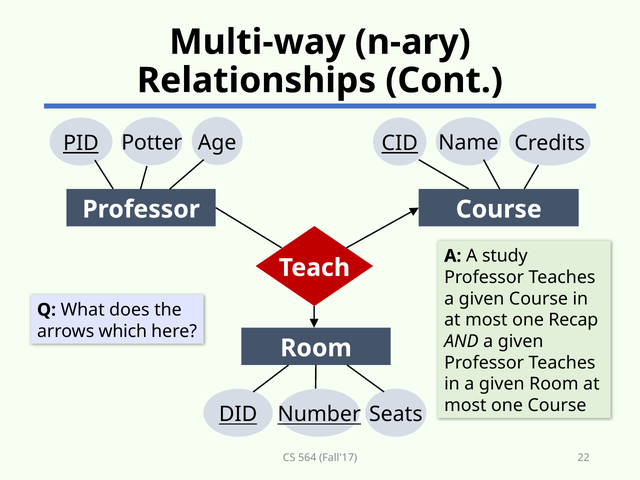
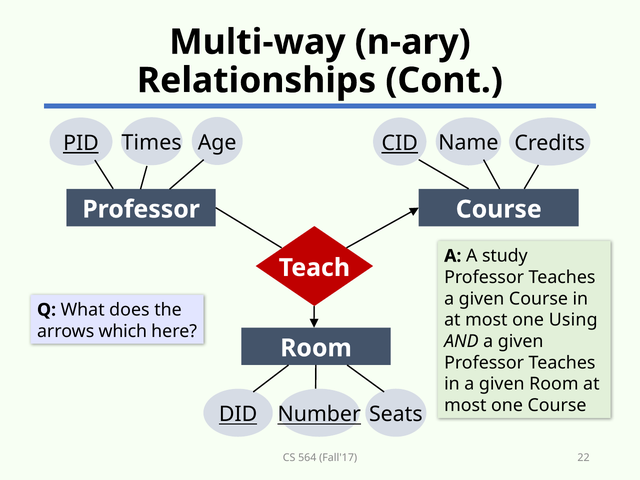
Potter: Potter -> Times
Recap: Recap -> Using
